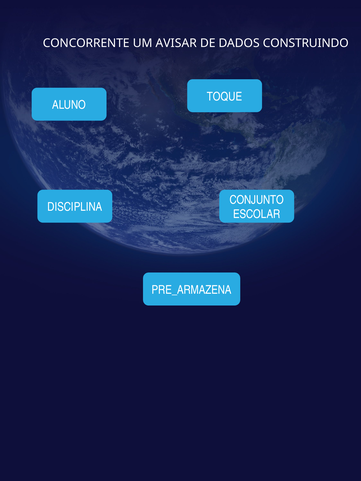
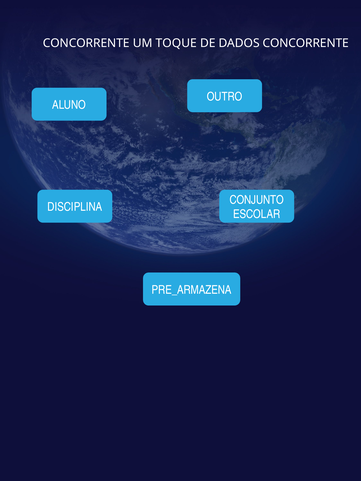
AVISAR: AVISAR -> TOQUE
DADOS CONSTRUINDO: CONSTRUINDO -> CONCORRENTE
TOQUE: TOQUE -> OUTRO
